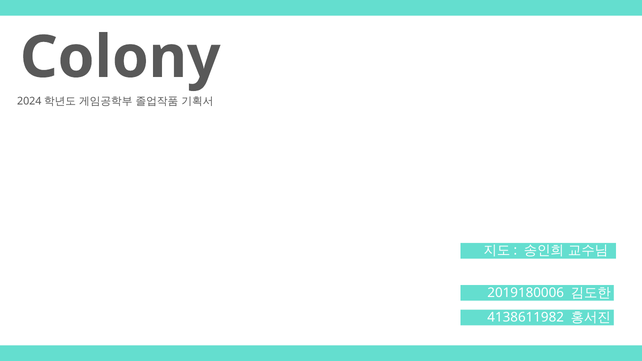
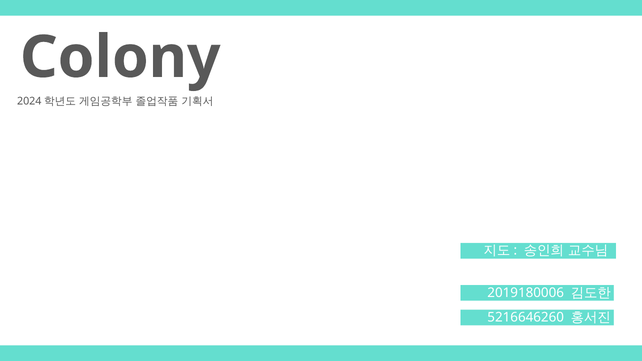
4138611982: 4138611982 -> 5216646260
